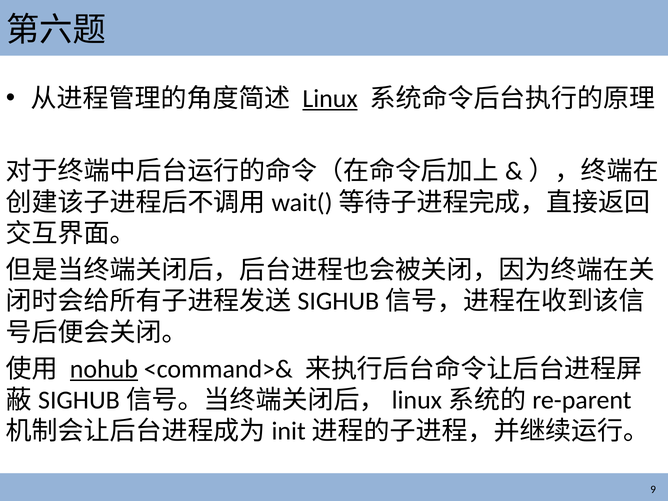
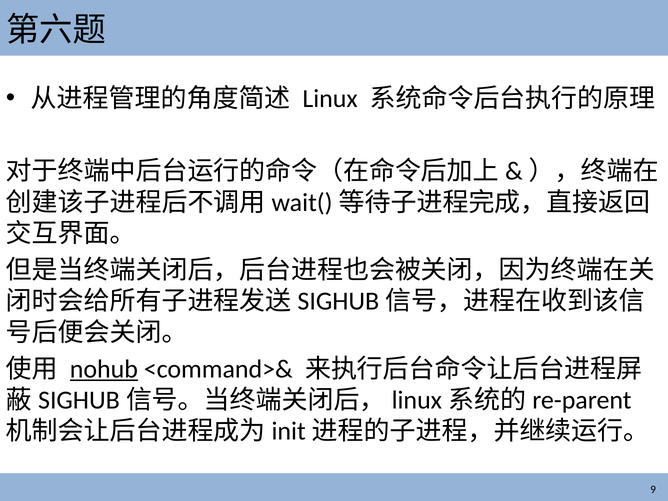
Linux underline: present -> none
